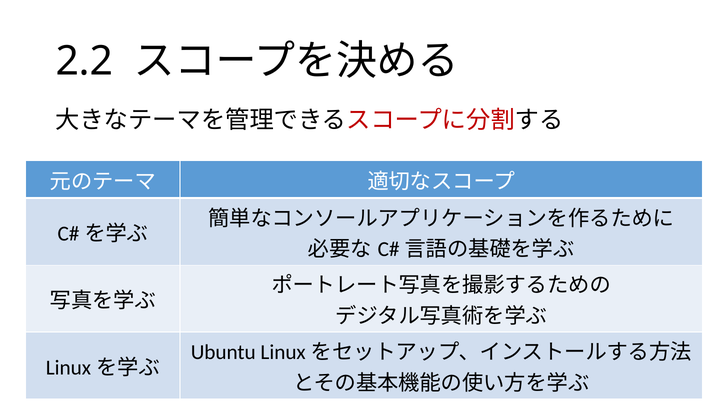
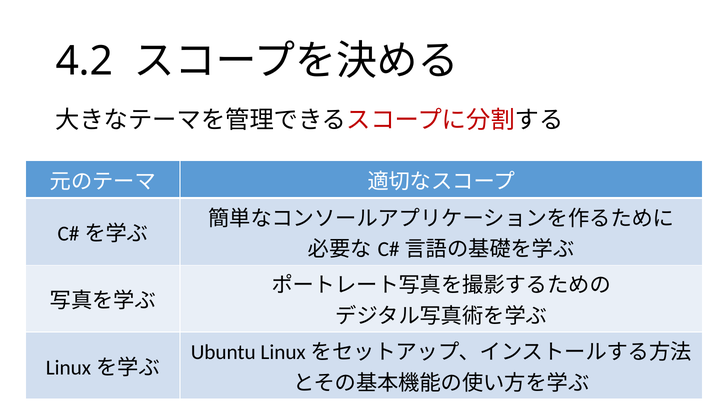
2.2: 2.2 -> 4.2
